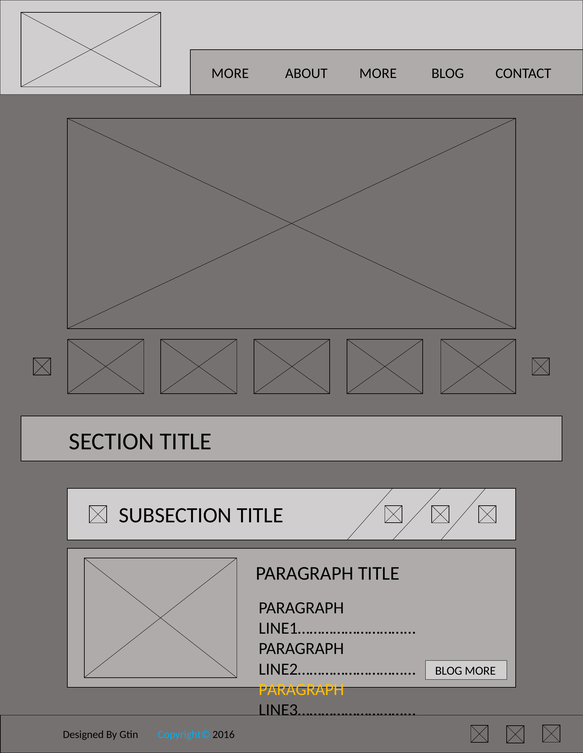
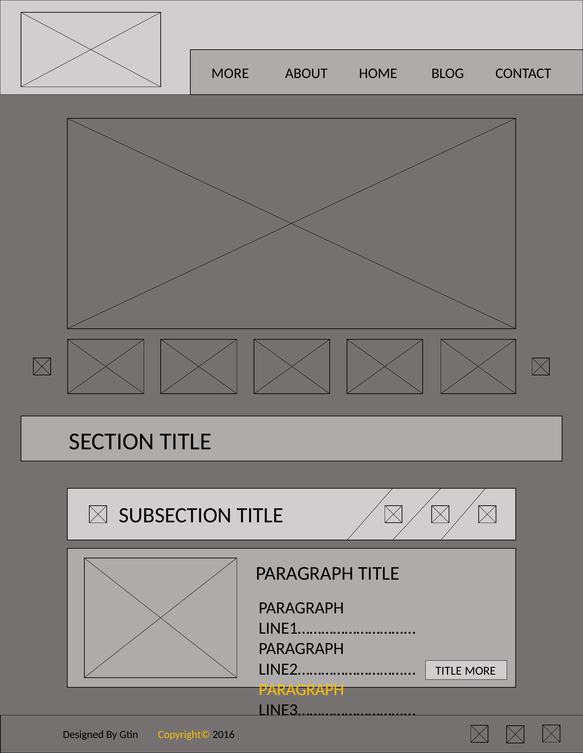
MORE at (378, 73): MORE -> HOME
BLOG at (449, 671): BLOG -> TITLE
Copyright© colour: light blue -> yellow
